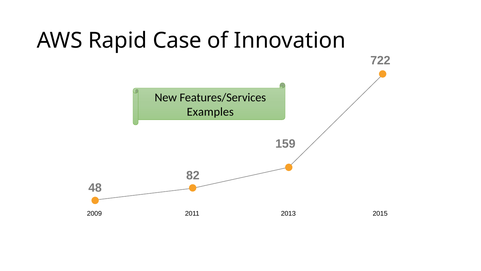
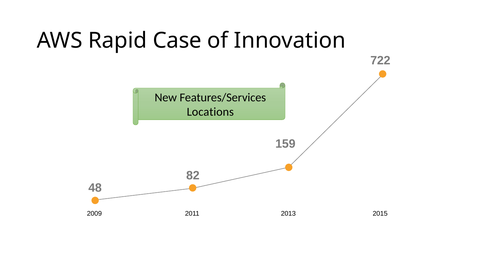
Examples: Examples -> Locations
